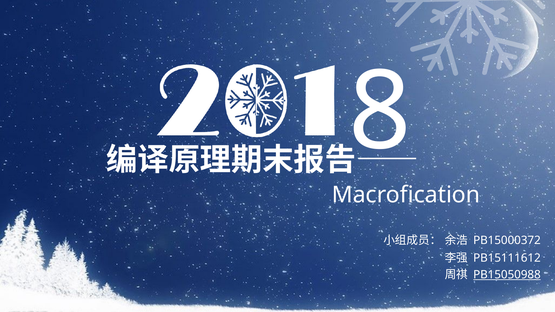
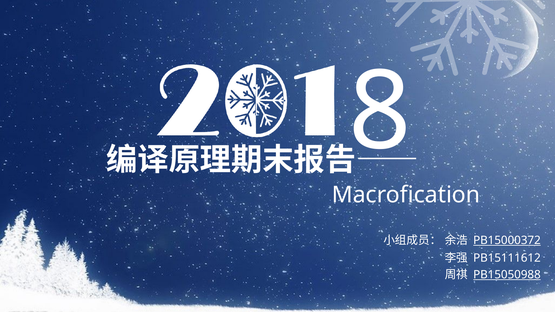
PB15000372 underline: none -> present
